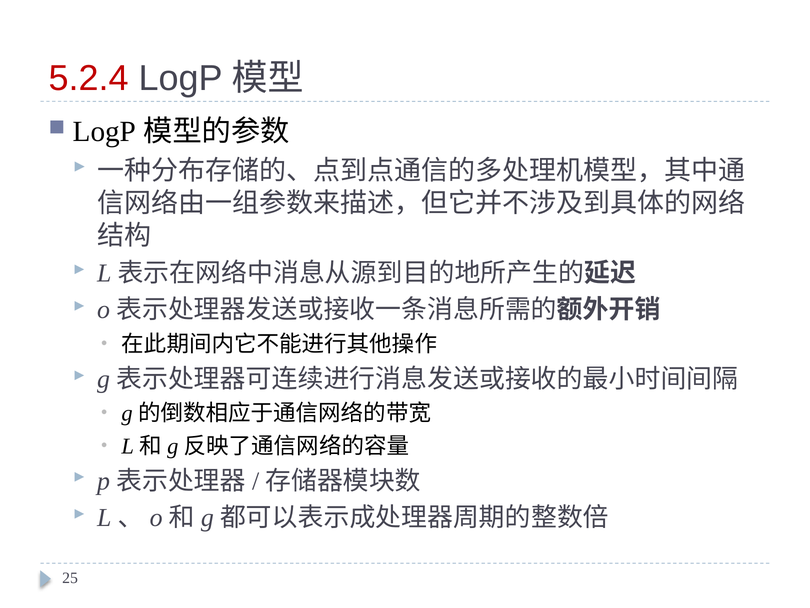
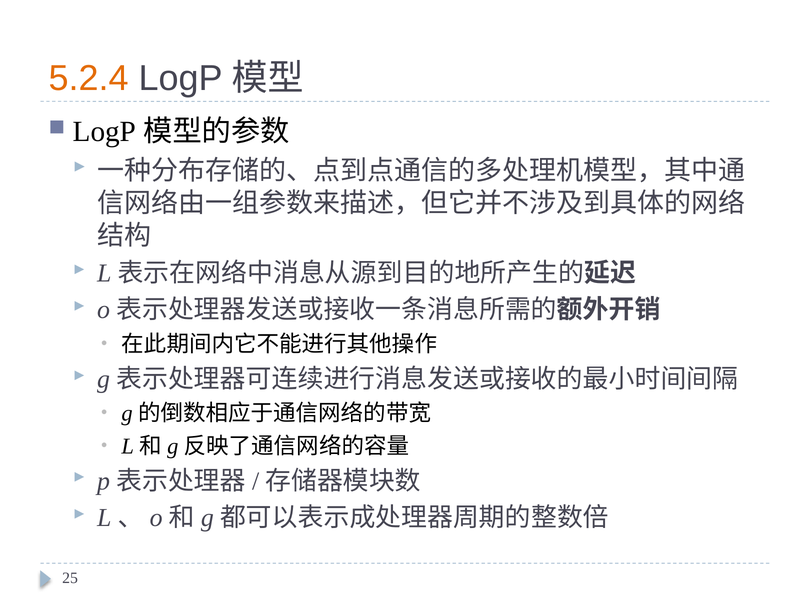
5.2.4 colour: red -> orange
